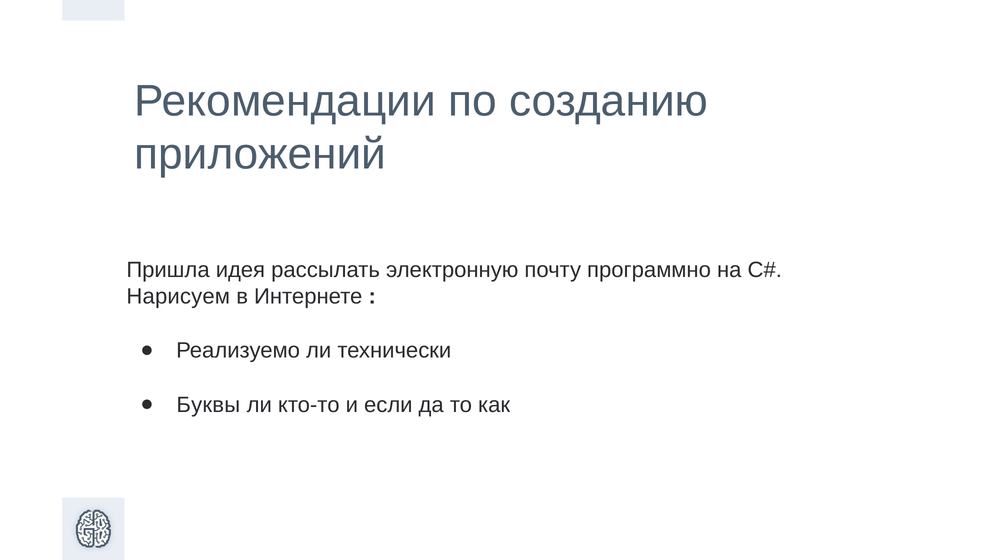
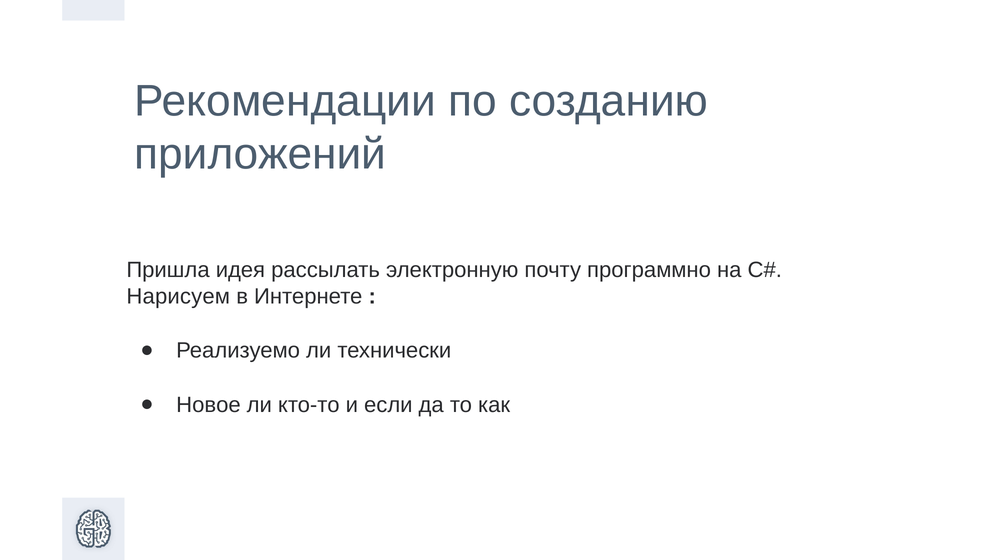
Буквы: Буквы -> Новое
